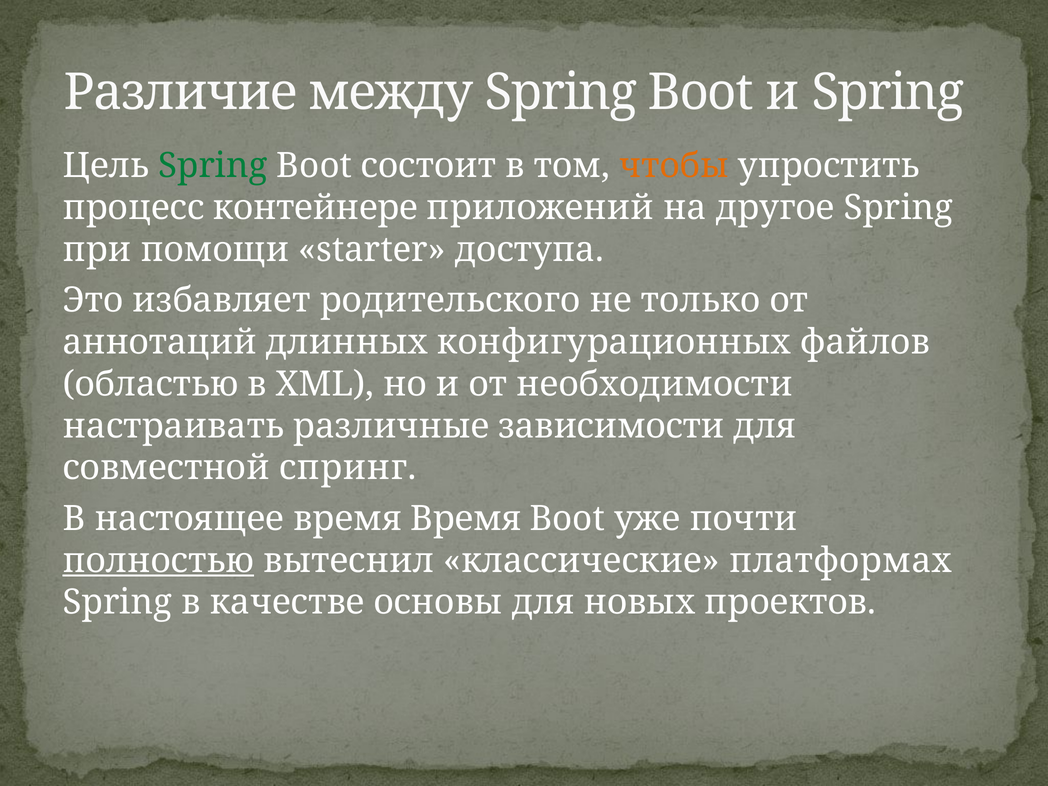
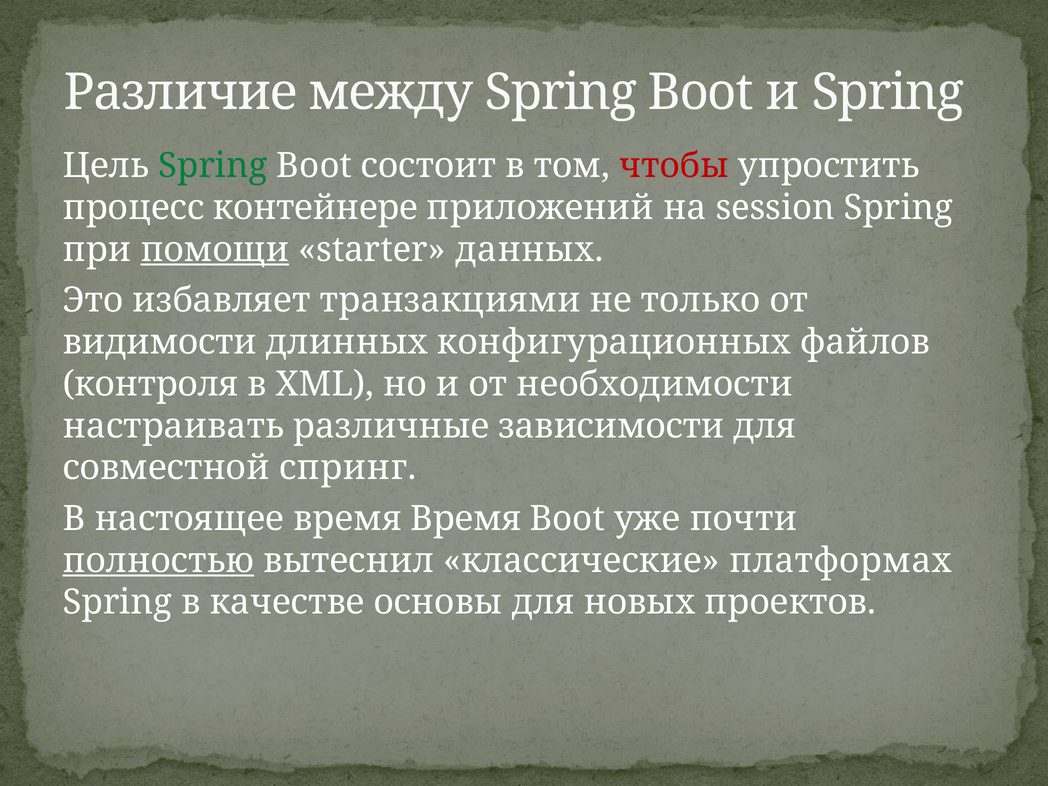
чтобы colour: orange -> red
другое: другое -> session
помощи underline: none -> present
доступа: доступа -> данных
родительского: родительского -> транзакциями
аннотаций: аннотаций -> видимости
областью: областью -> контроля
